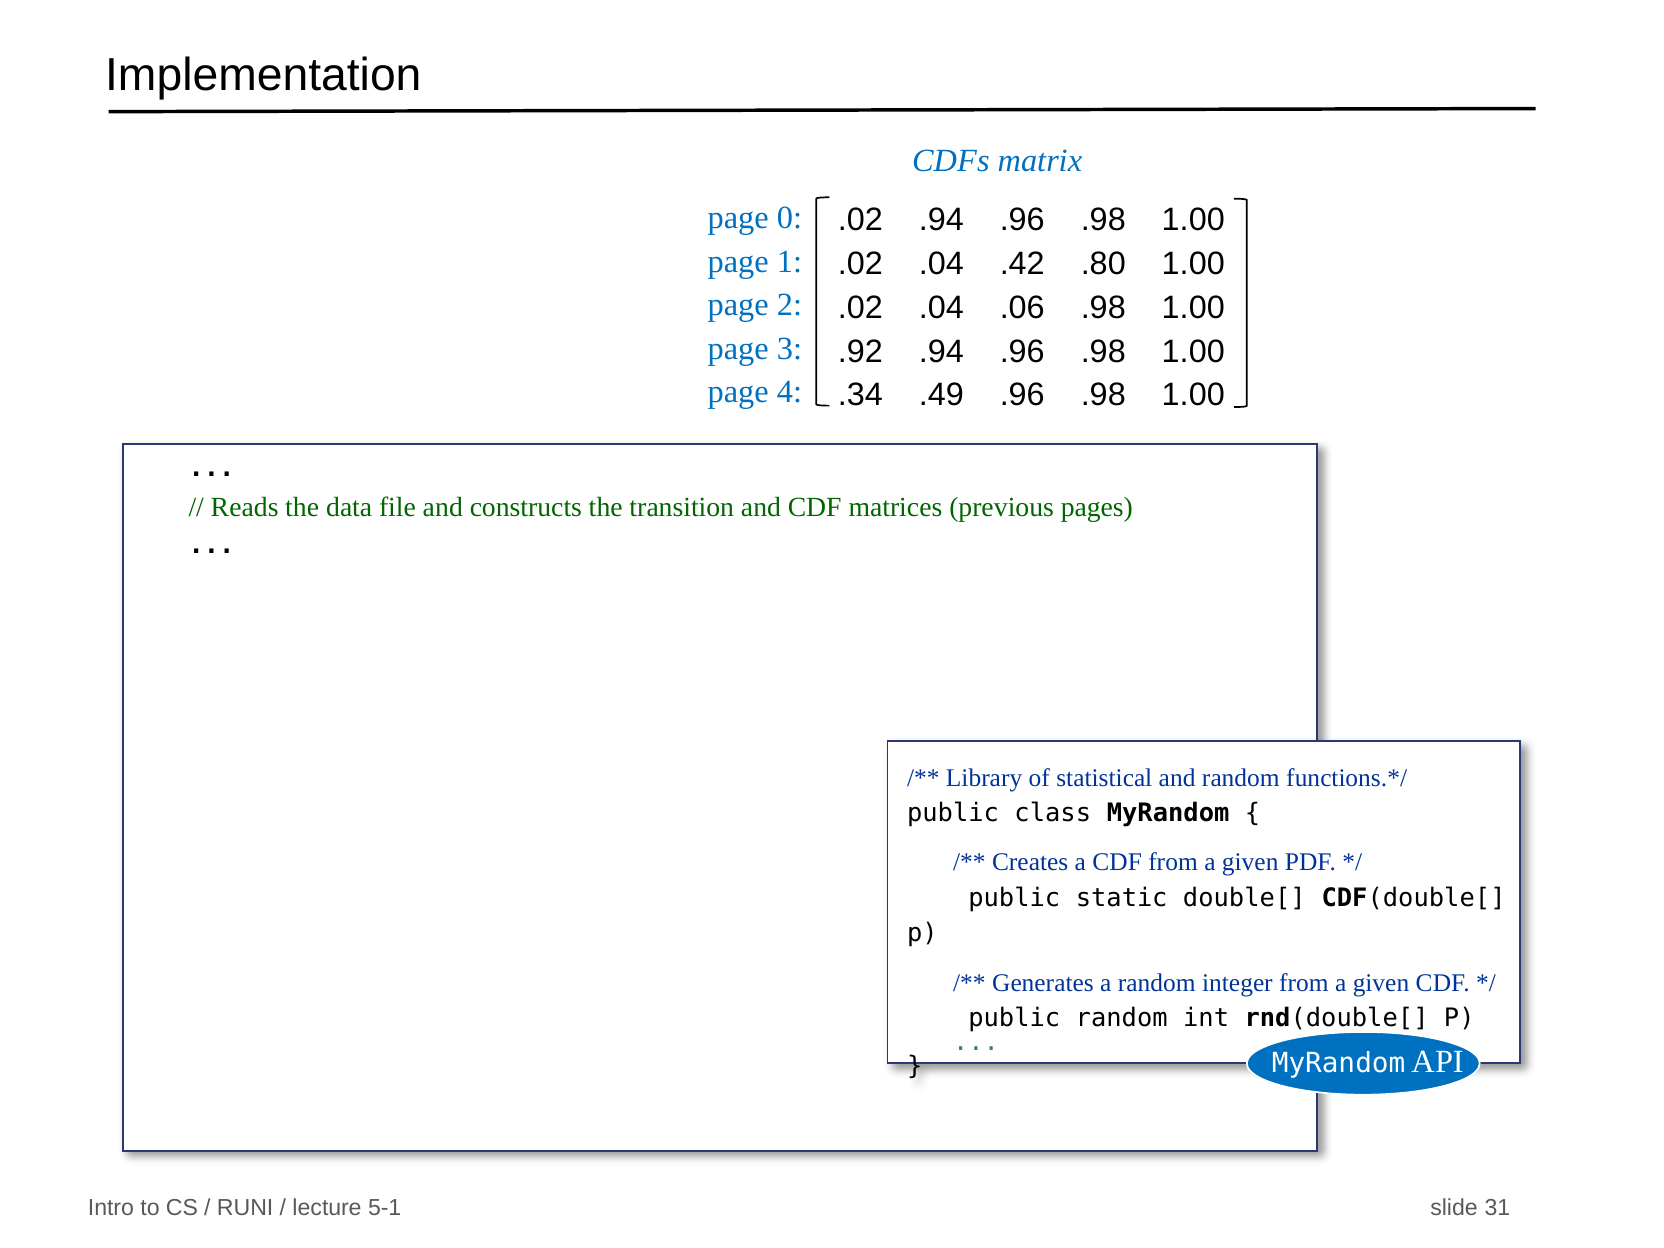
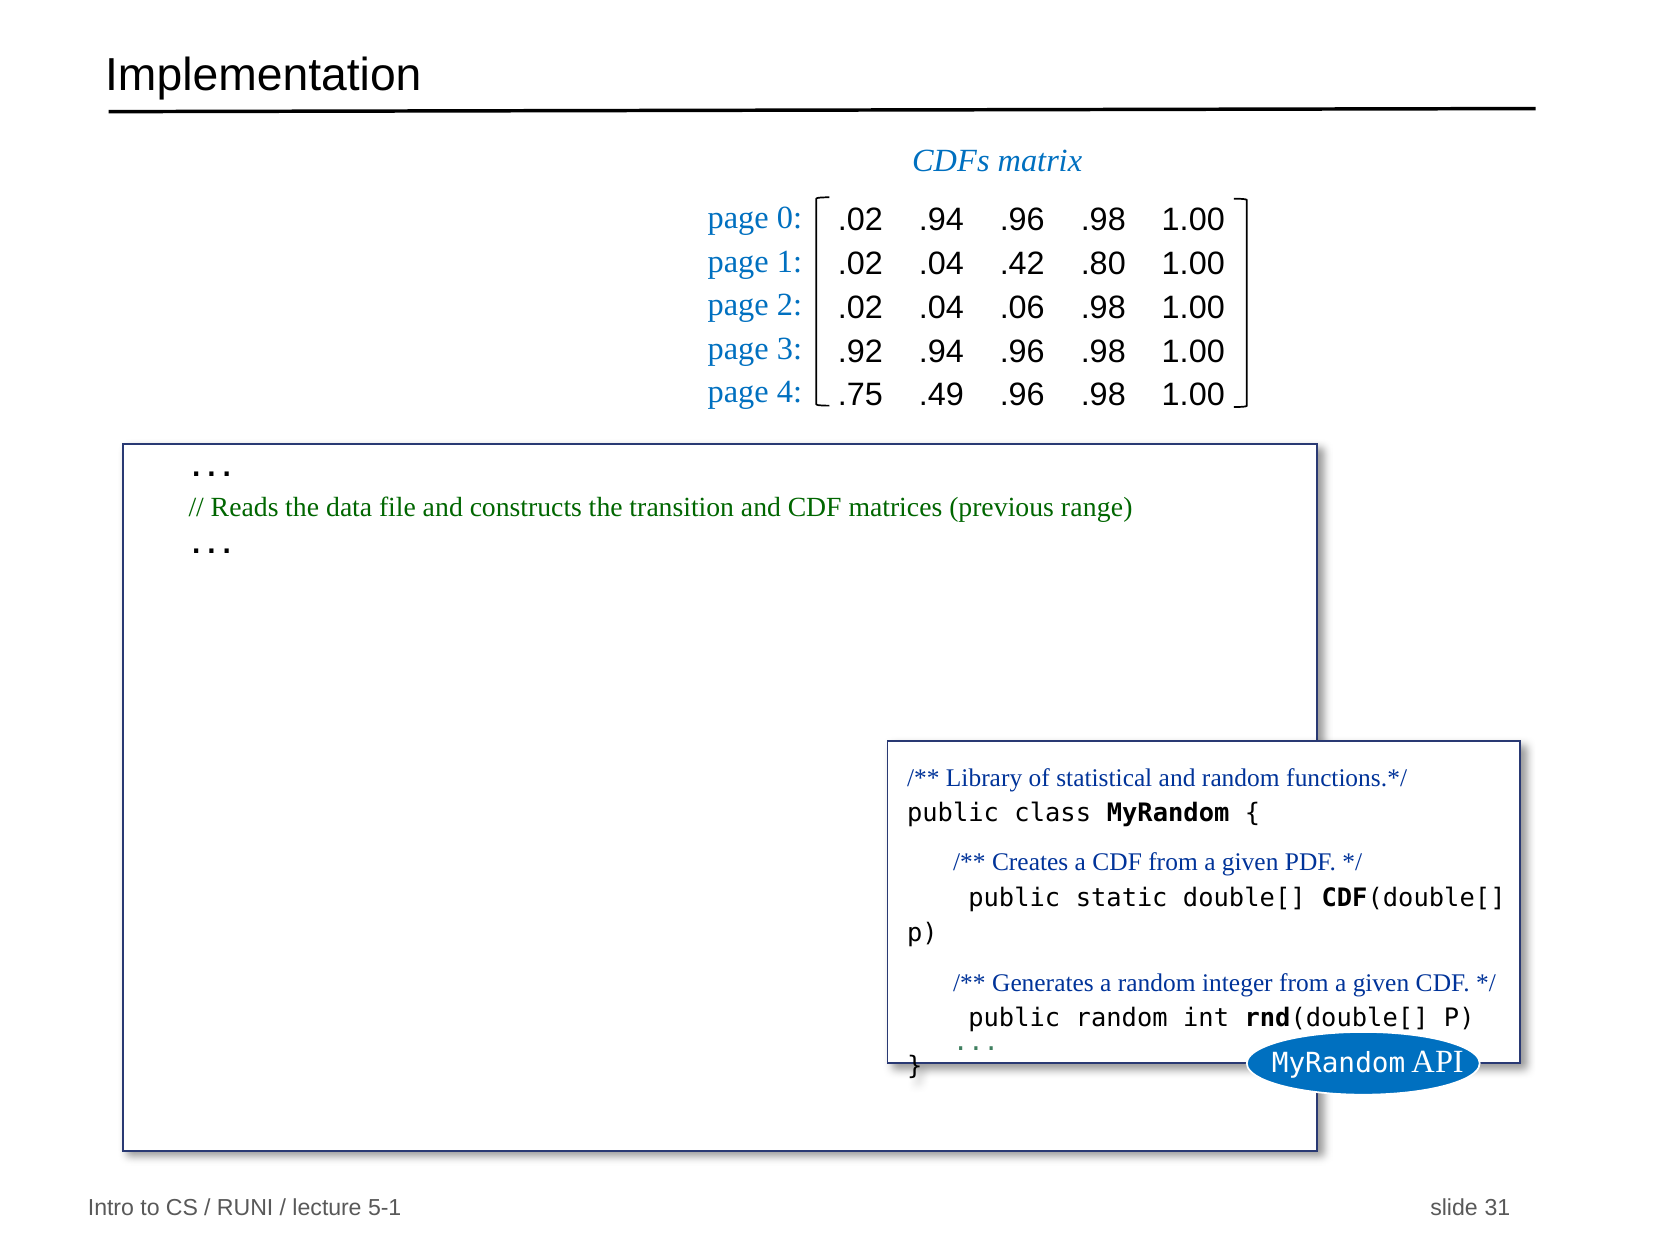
.34: .34 -> .75
pages: pages -> range
